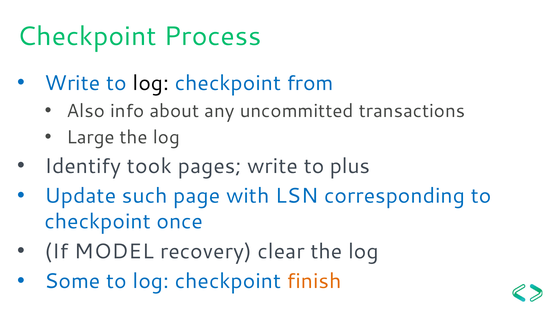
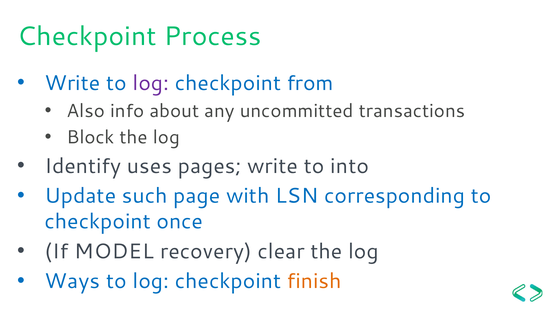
log at (151, 83) colour: black -> purple
Large: Large -> Block
took: took -> uses
plus: plus -> into
Some: Some -> Ways
